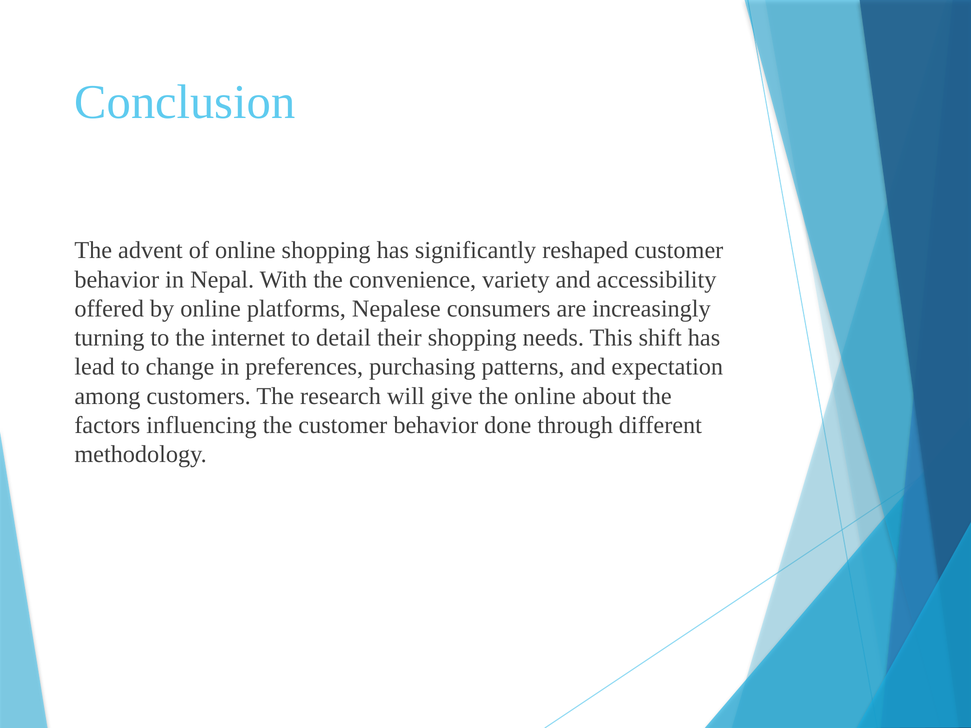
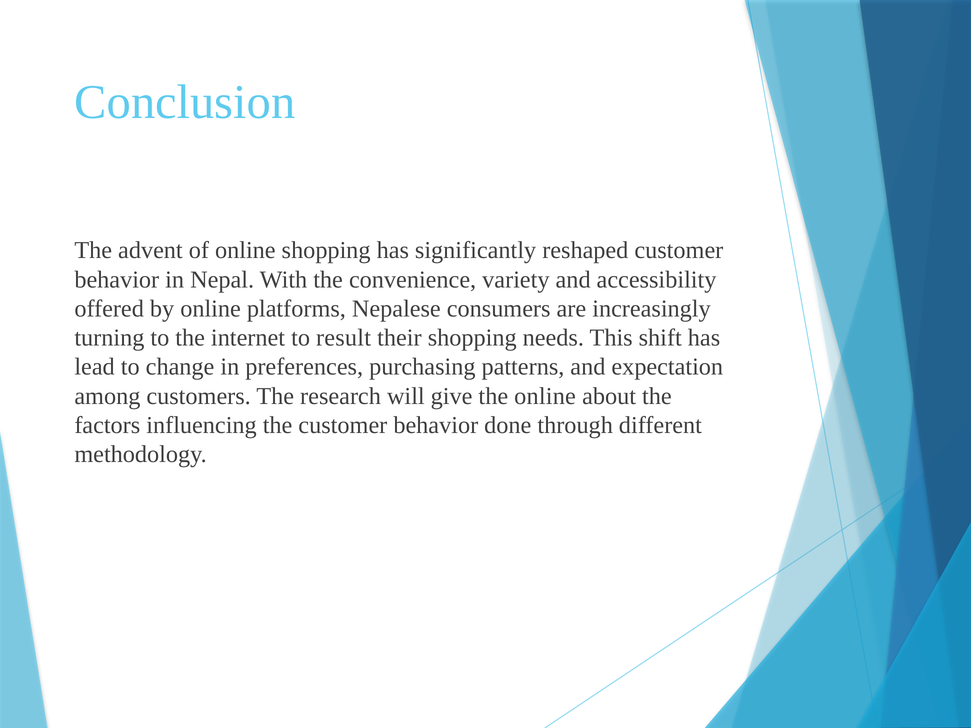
detail: detail -> result
